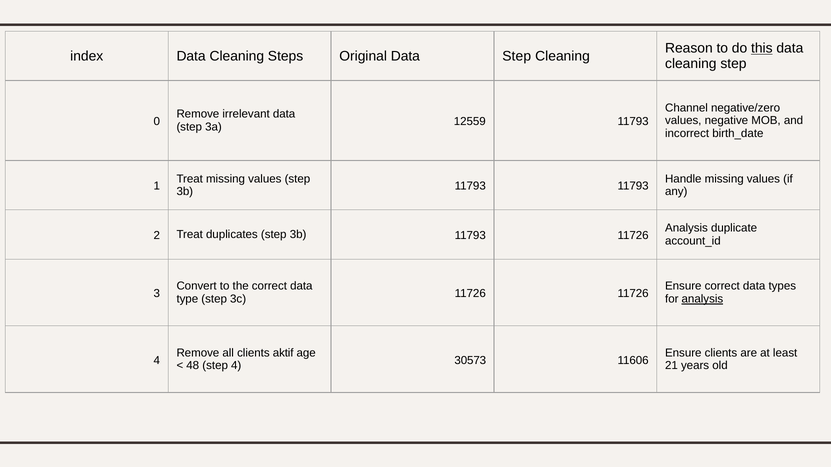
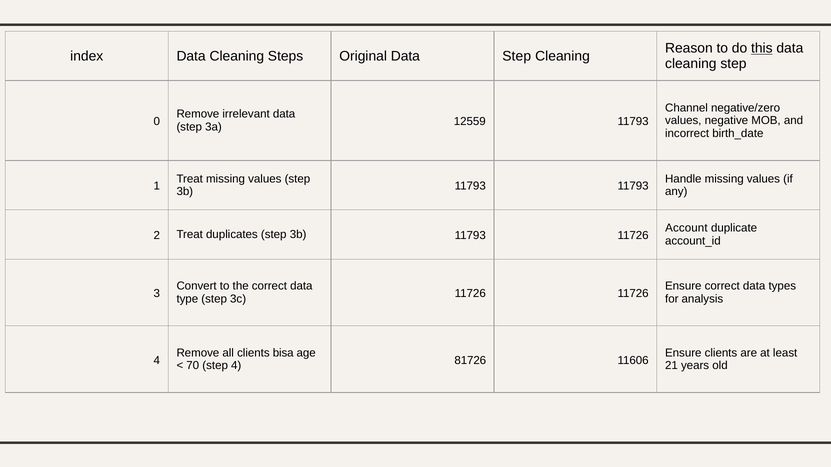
Analysis at (686, 228): Analysis -> Account
analysis at (702, 299) underline: present -> none
aktif: aktif -> bisa
48: 48 -> 70
30573: 30573 -> 81726
